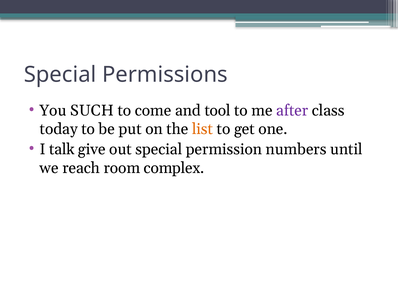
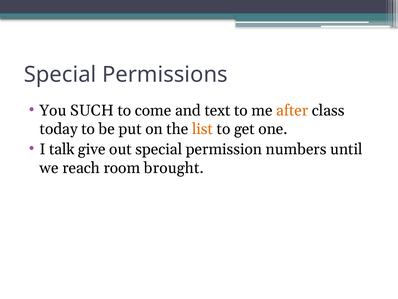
tool: tool -> text
after colour: purple -> orange
complex: complex -> brought
